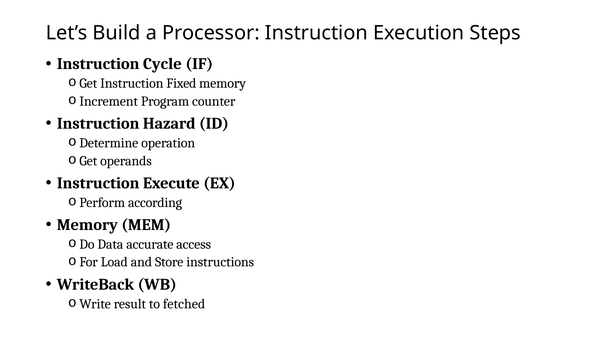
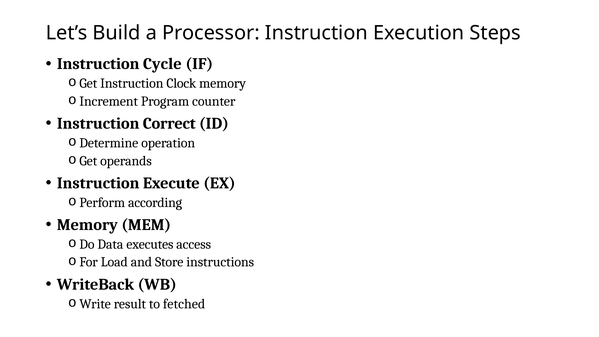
Fixed: Fixed -> Clock
Hazard: Hazard -> Correct
accurate: accurate -> executes
